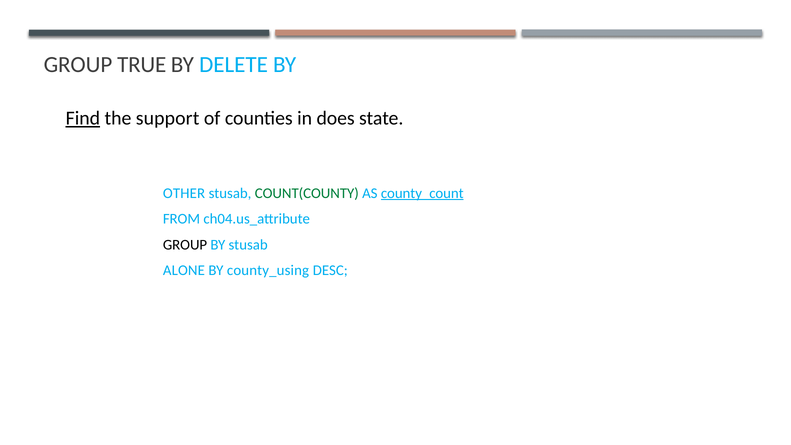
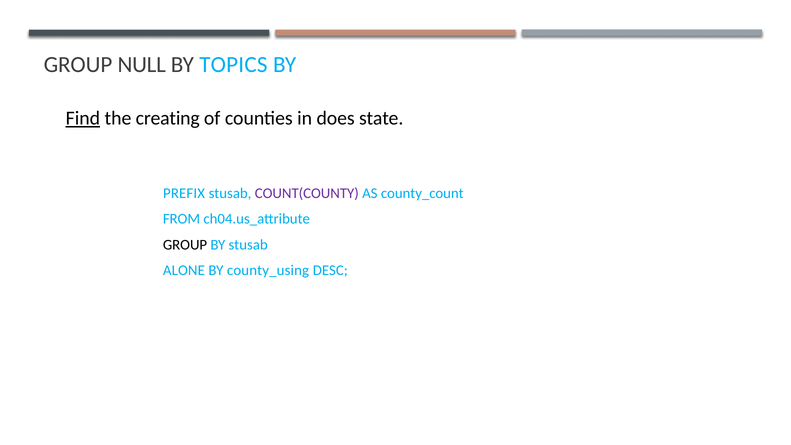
TRUE: TRUE -> NULL
DELETE: DELETE -> TOPICS
support: support -> creating
OTHER: OTHER -> PREFIX
COUNT(COUNTY colour: green -> purple
county_count underline: present -> none
